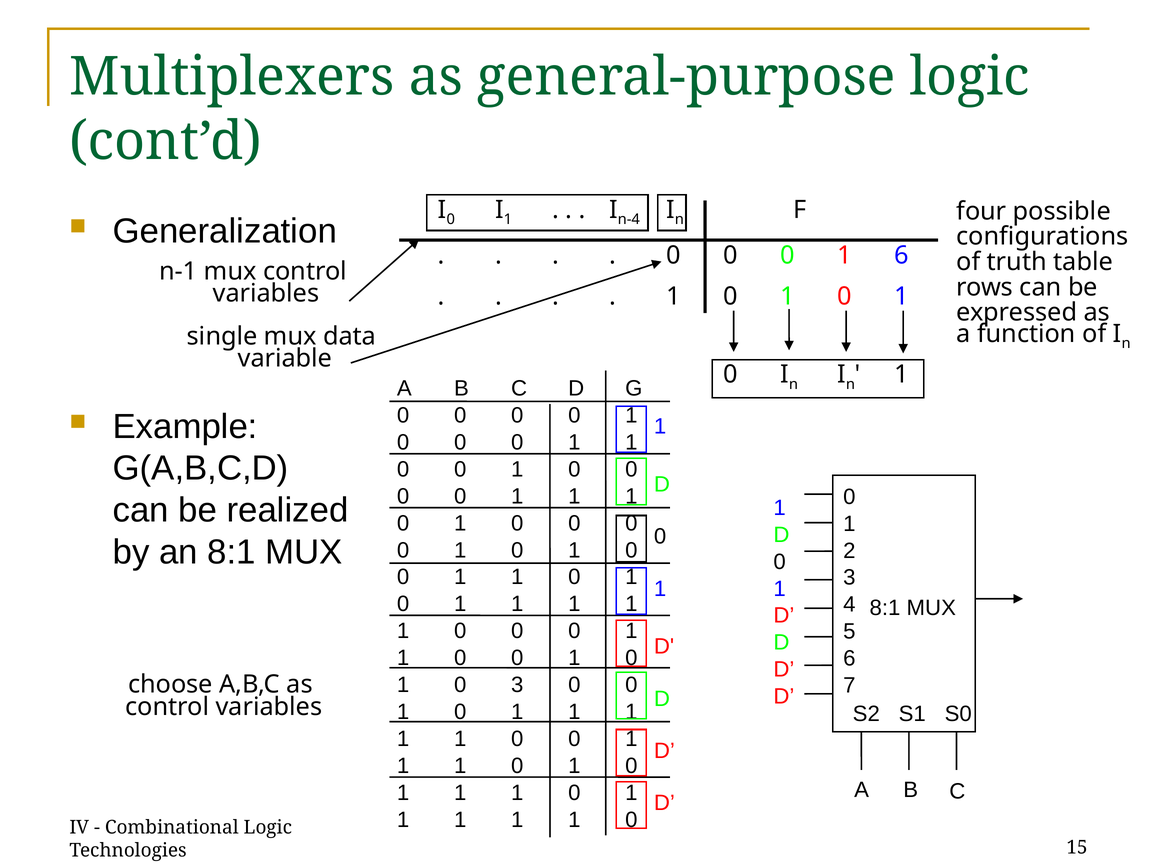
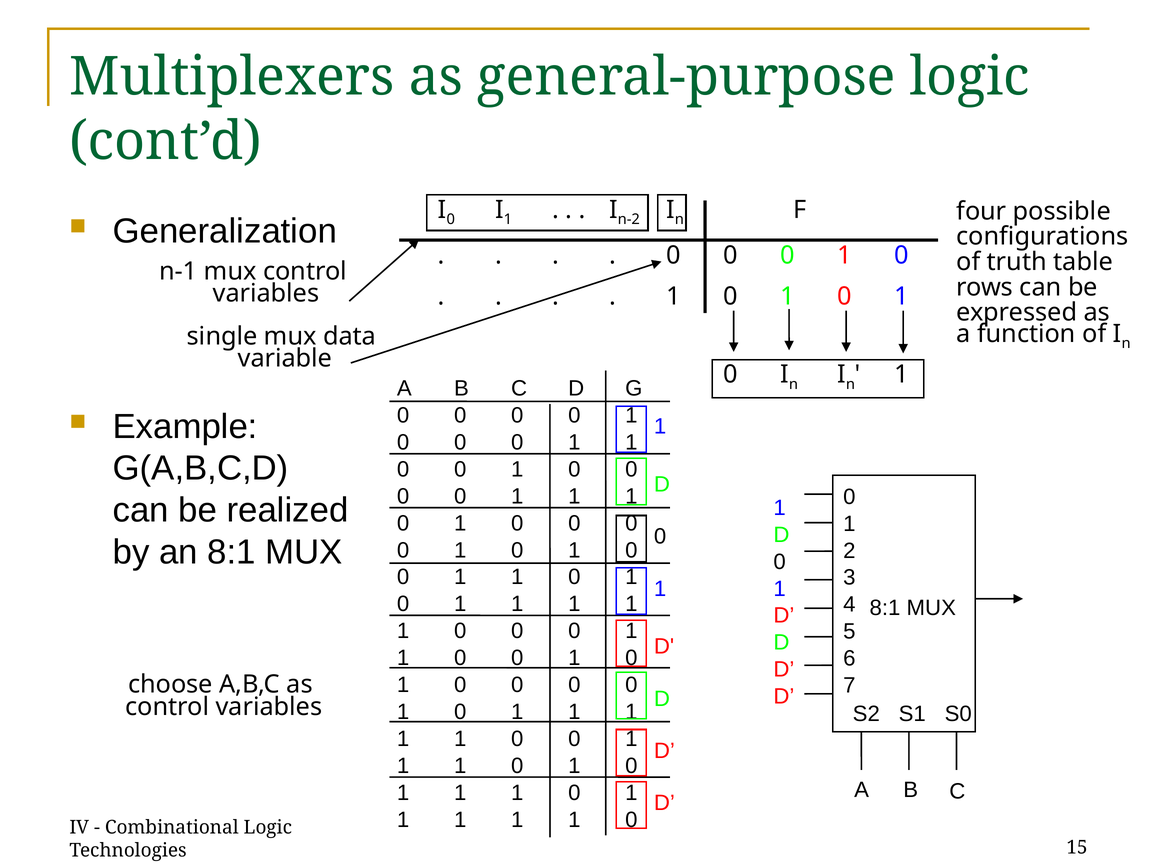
n-4: n-4 -> n-2
6 at (902, 255): 6 -> 0
3 at (517, 685): 3 -> 0
